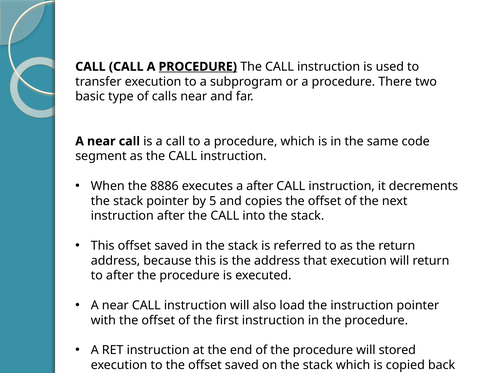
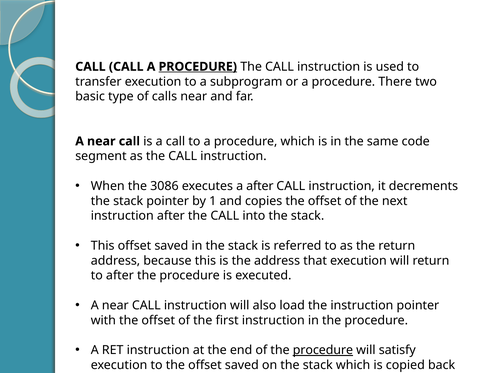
8886: 8886 -> 3086
5: 5 -> 1
procedure at (323, 350) underline: none -> present
stored: stored -> satisfy
